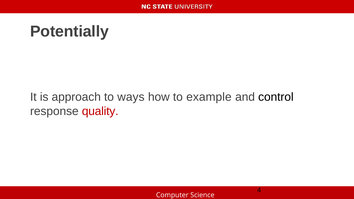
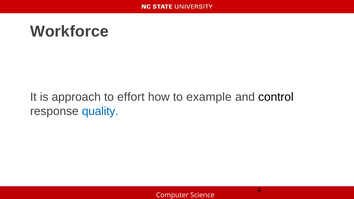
Potentially: Potentially -> Workforce
ways: ways -> effort
quality colour: red -> blue
